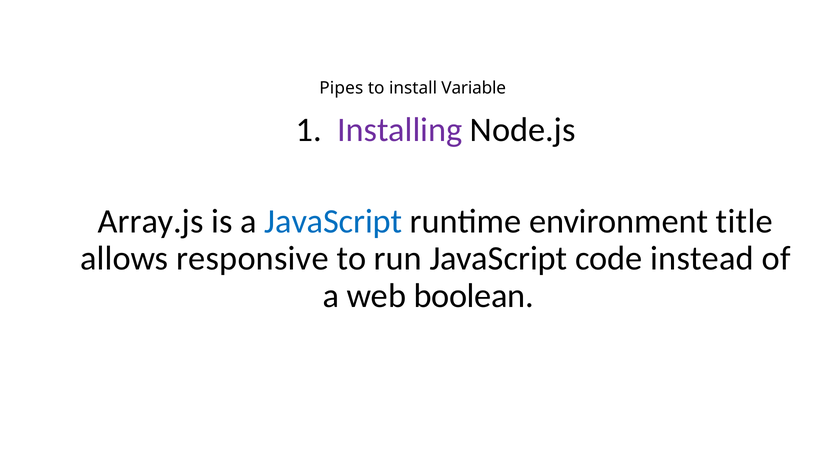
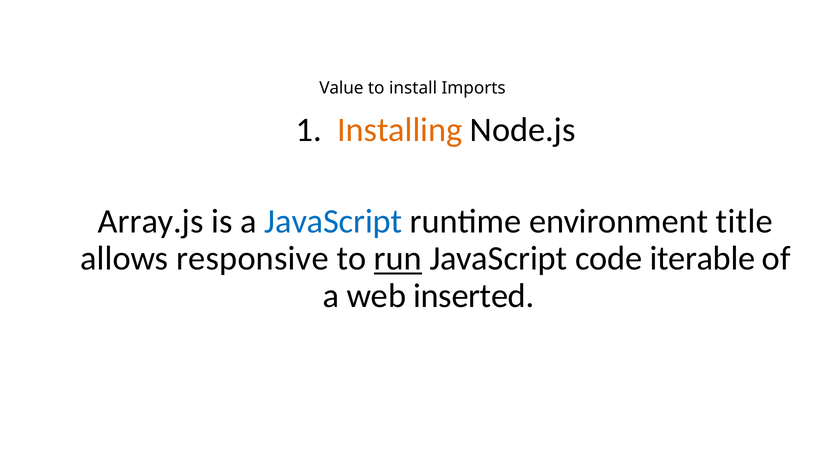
Pipes: Pipes -> Value
Variable: Variable -> Imports
Installing colour: purple -> orange
run underline: none -> present
instead: instead -> iterable
boolean: boolean -> inserted
